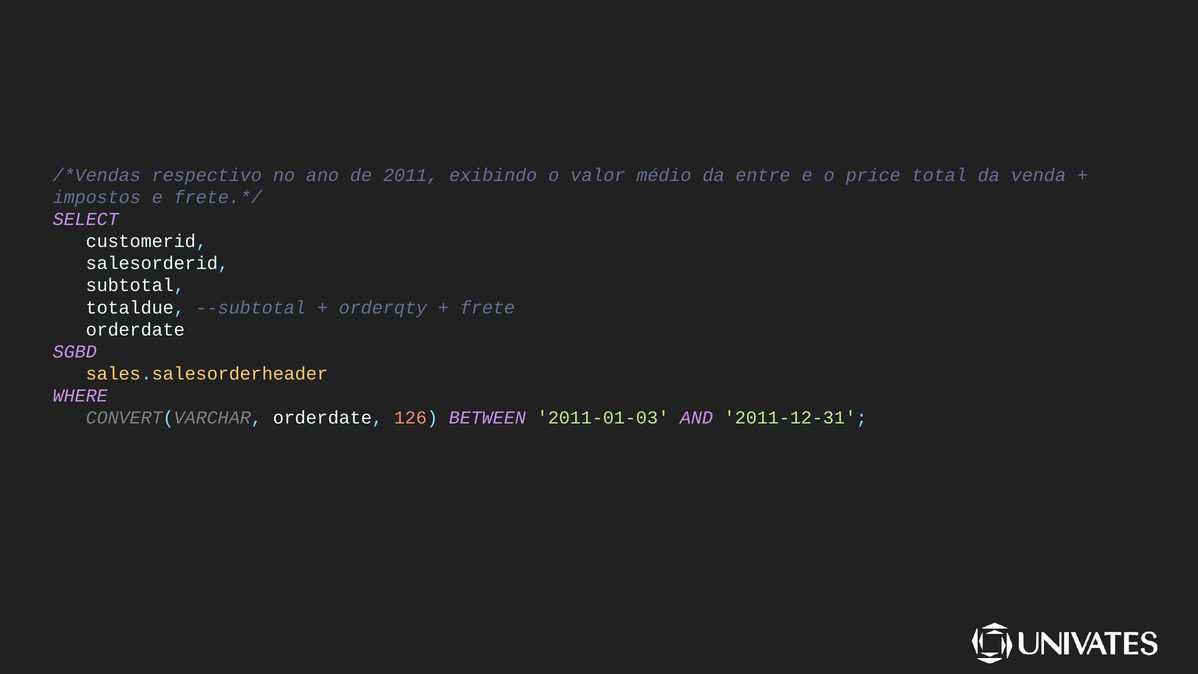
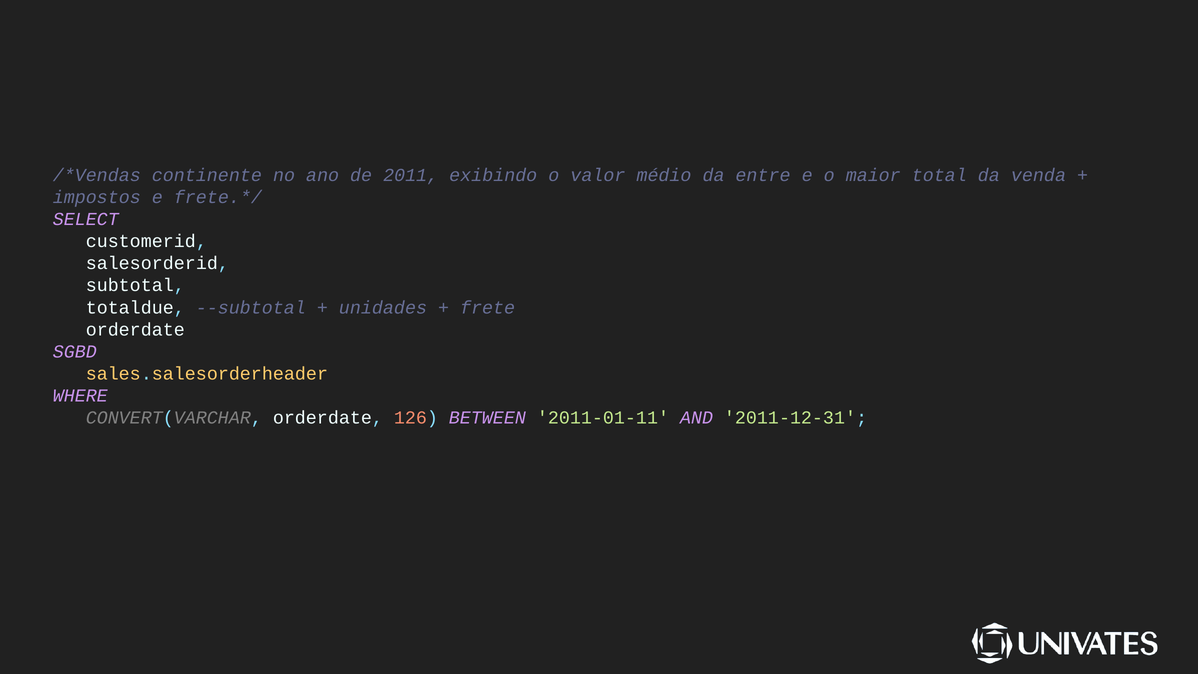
respectivo: respectivo -> continente
price: price -> maior
orderqty: orderqty -> unidades
2011-01-03: 2011-01-03 -> 2011-01-11
